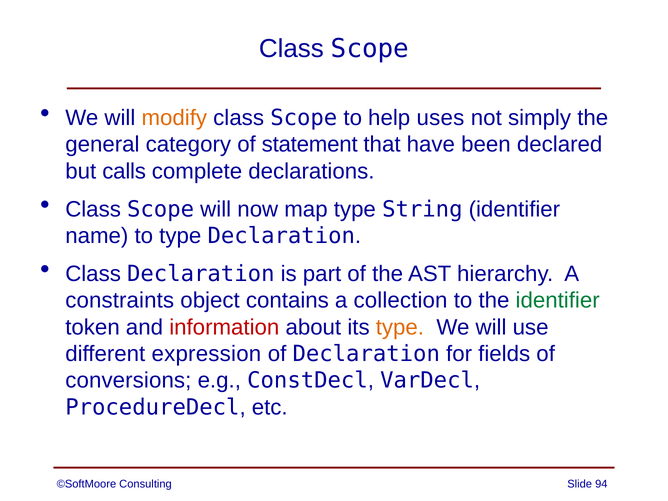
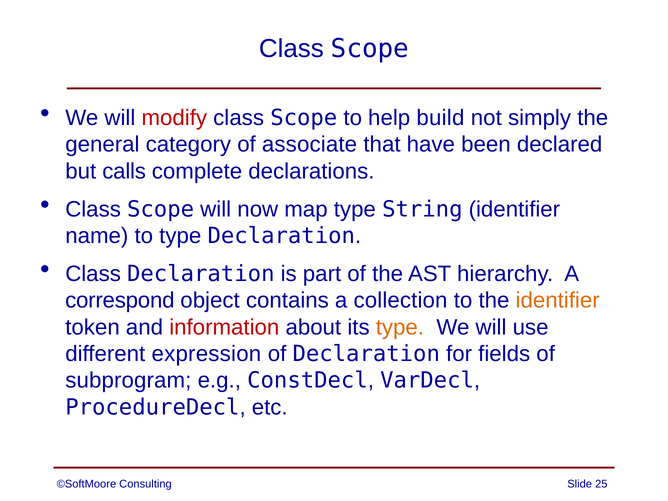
modify colour: orange -> red
uses: uses -> build
statement: statement -> associate
constraints: constraints -> correspond
identifier at (558, 300) colour: green -> orange
conversions: conversions -> subprogram
94: 94 -> 25
